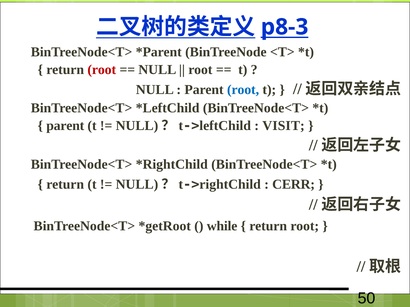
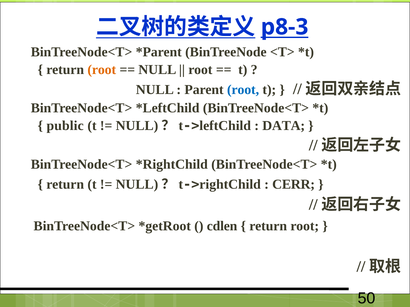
root at (102, 70) colour: red -> orange
parent at (65, 126): parent -> public
VISIT: VISIT -> DATA
while: while -> cdlen
